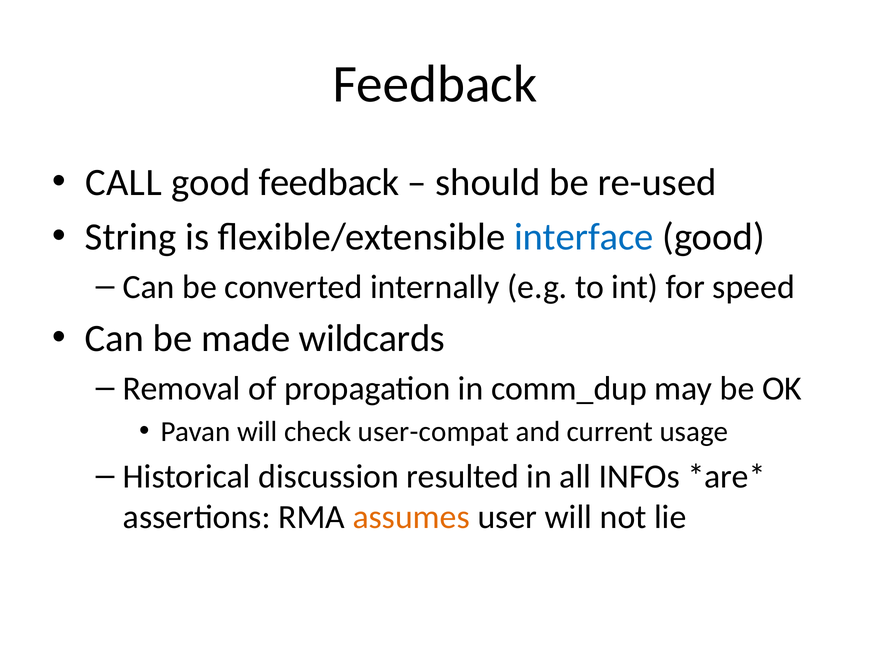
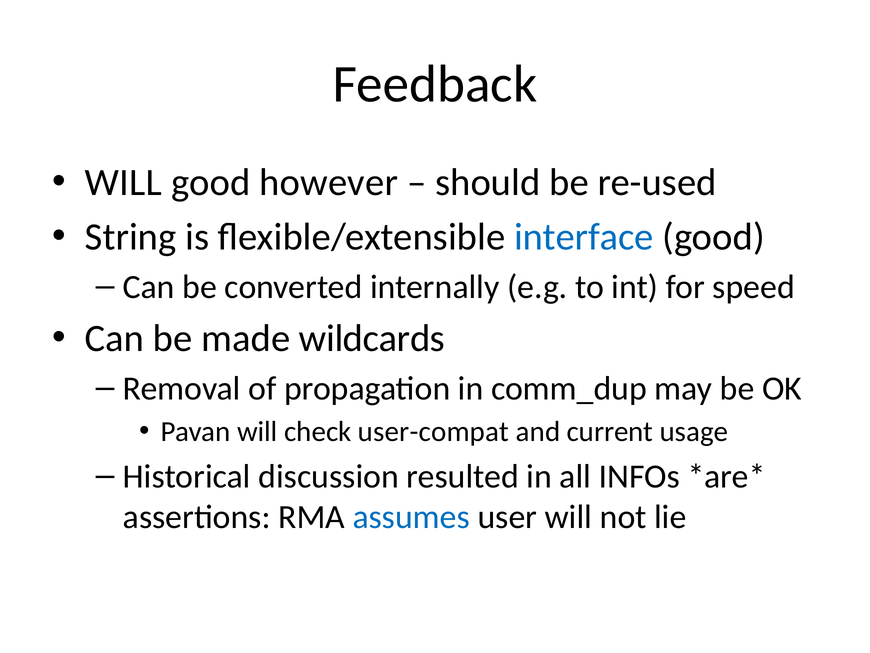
CALL at (123, 183): CALL -> WILL
good feedback: feedback -> however
assumes colour: orange -> blue
